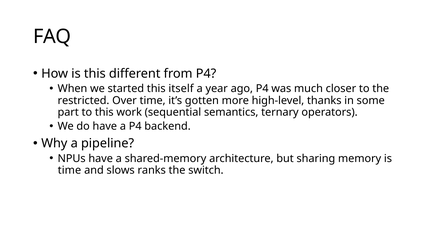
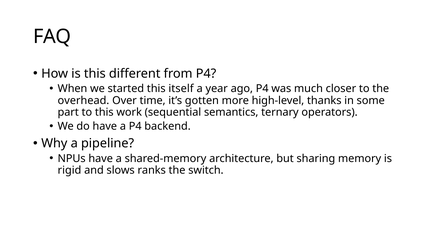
restricted: restricted -> overhead
time at (69, 170): time -> rigid
